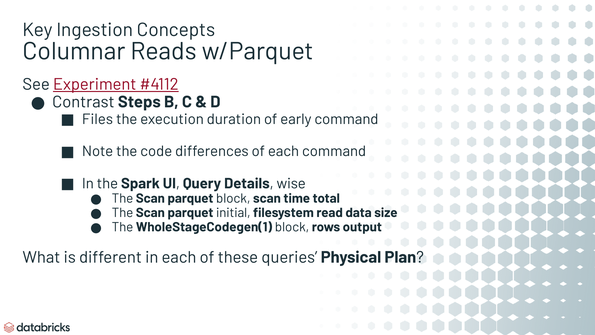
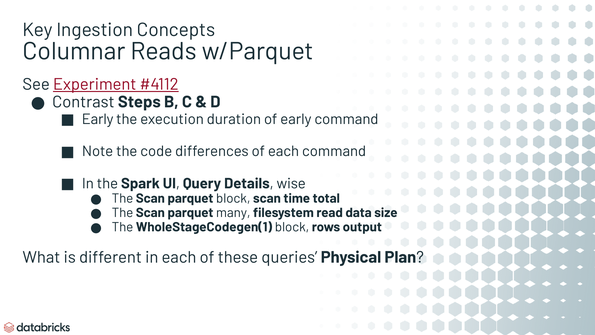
Files at (98, 119): Files -> Early
initial: initial -> many
